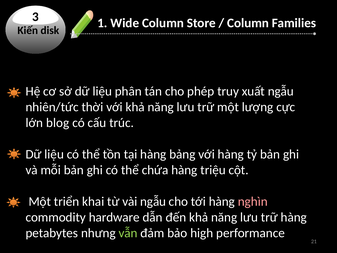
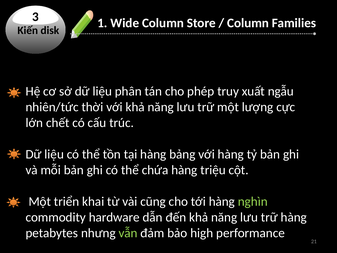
blog: blog -> chết
vài ngẫu: ngẫu -> cũng
nghìn colour: pink -> light green
